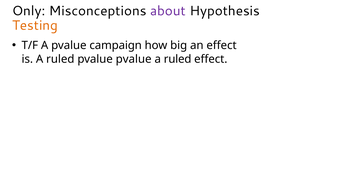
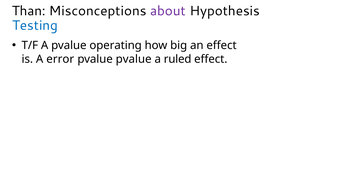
Only: Only -> Than
Testing colour: orange -> blue
campaign: campaign -> operating
is A ruled: ruled -> error
